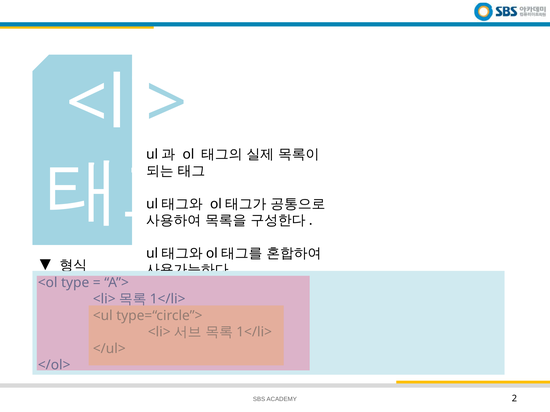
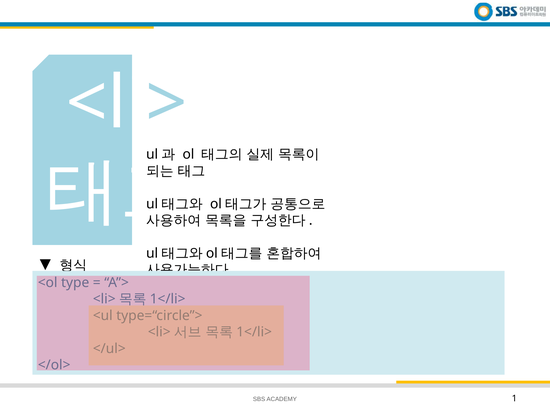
2: 2 -> 1
